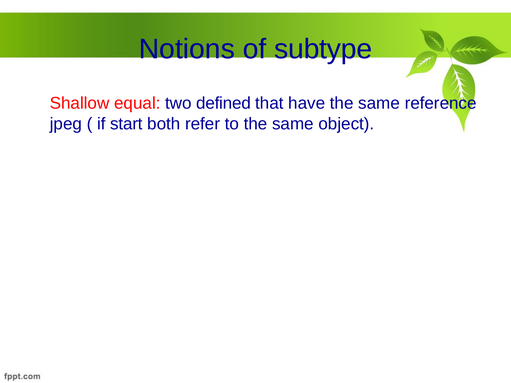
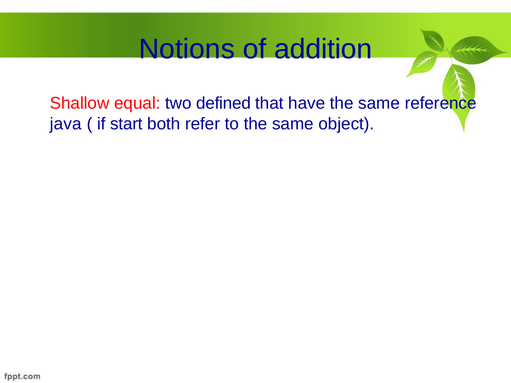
subtype: subtype -> addition
jpeg: jpeg -> java
